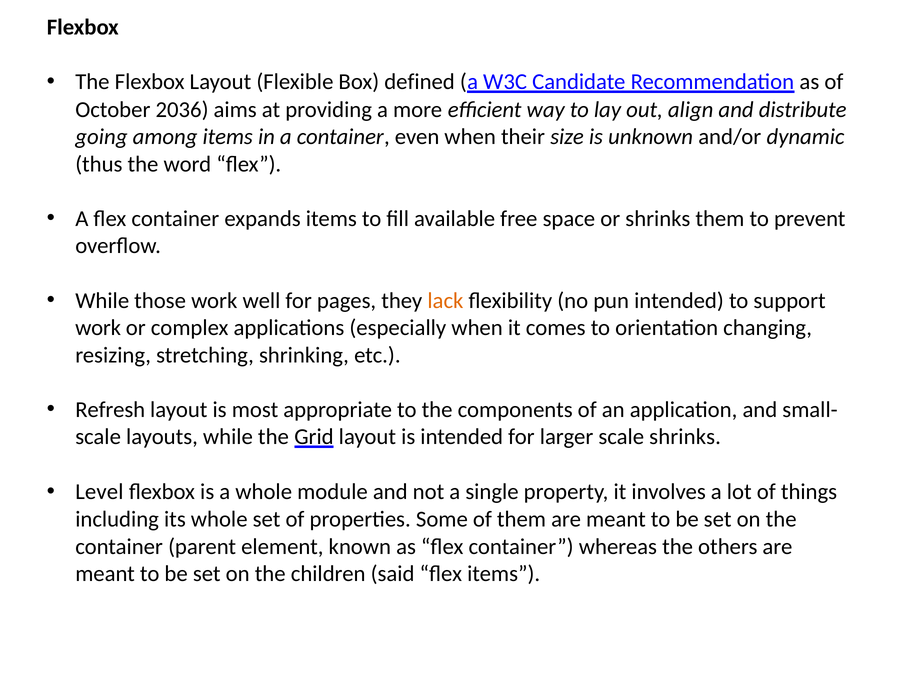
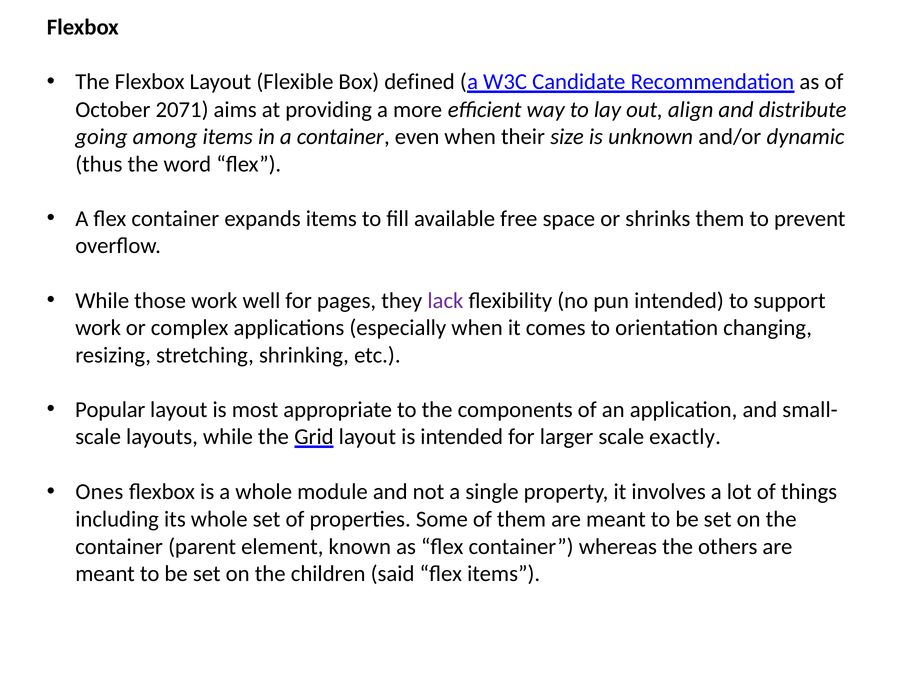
2036: 2036 -> 2071
lack colour: orange -> purple
Refresh: Refresh -> Popular
scale shrinks: shrinks -> exactly
Level: Level -> Ones
